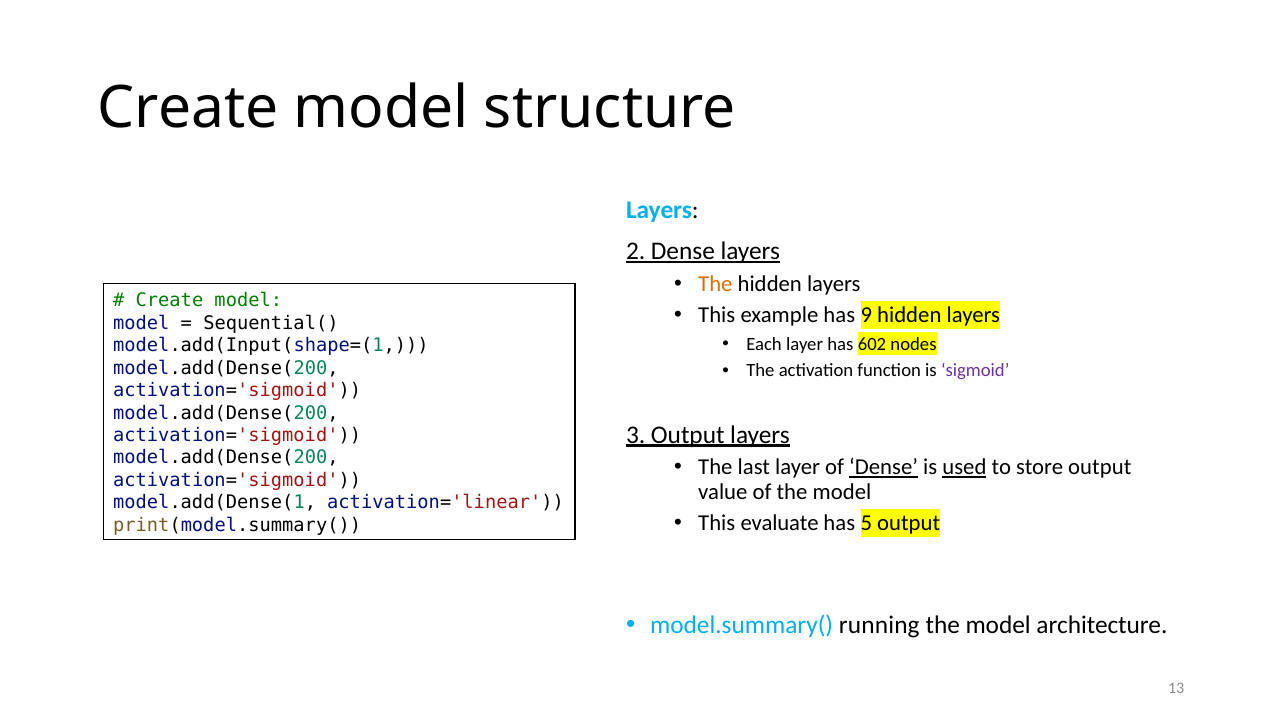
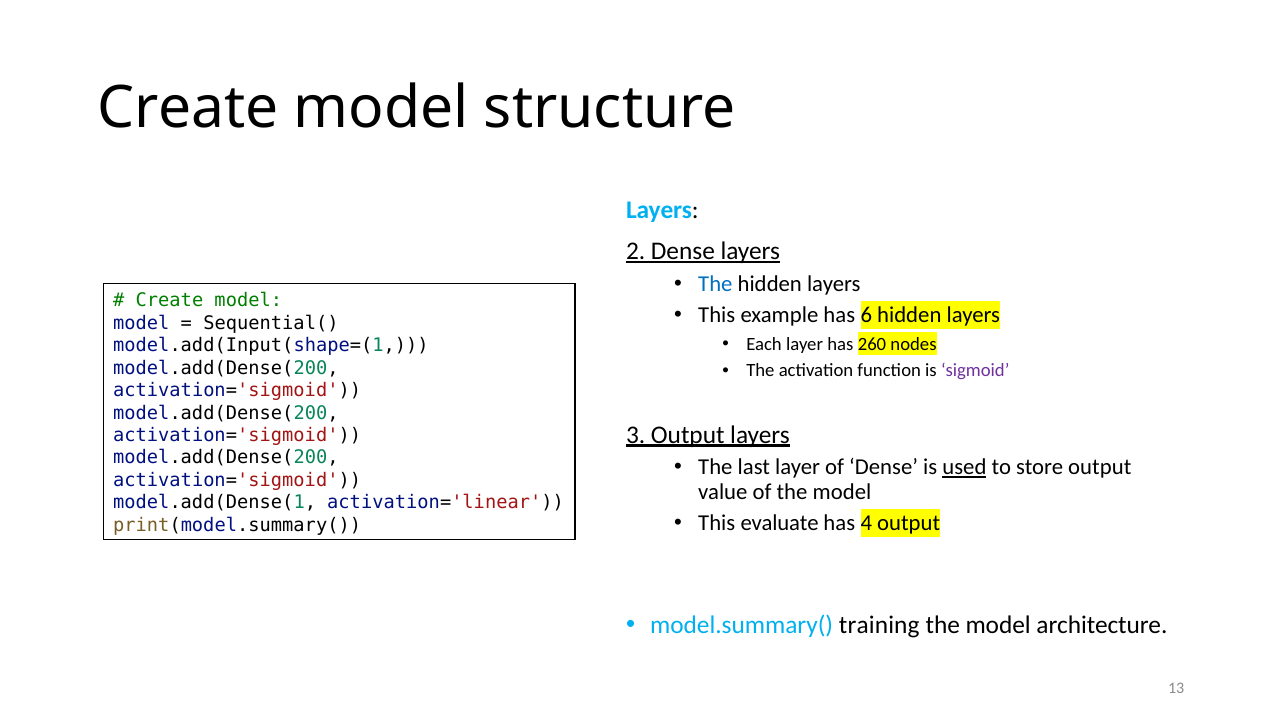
The at (715, 284) colour: orange -> blue
9: 9 -> 6
602: 602 -> 260
Dense at (884, 467) underline: present -> none
5: 5 -> 4
running: running -> training
